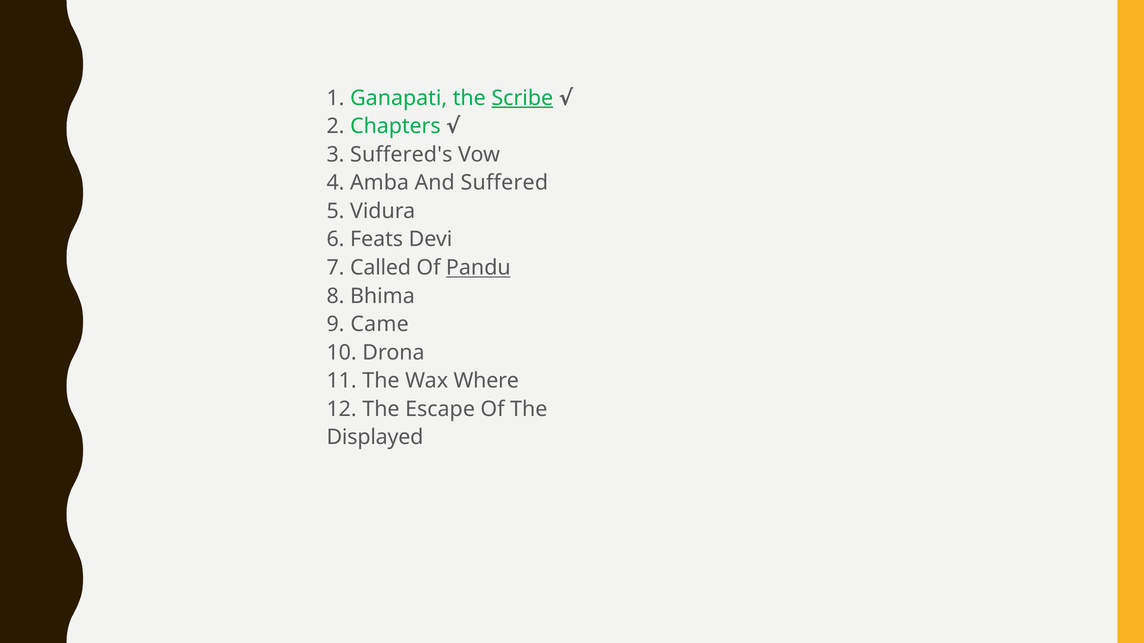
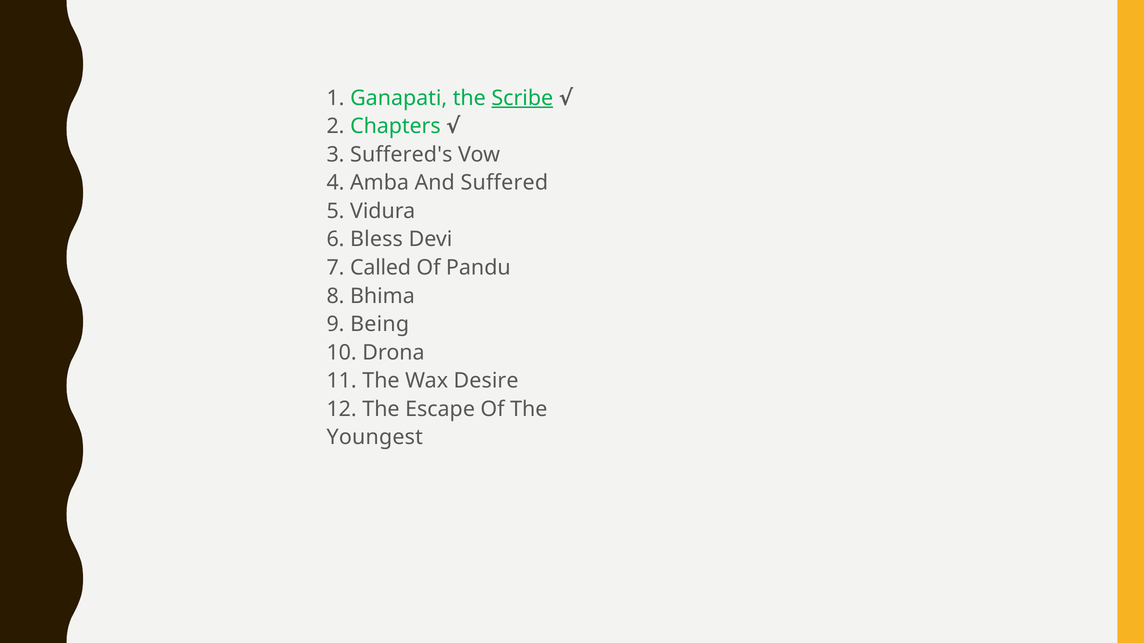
Feats: Feats -> Bless
Pandu underline: present -> none
Came: Came -> Being
Where: Where -> Desire
Displayed: Displayed -> Youngest
